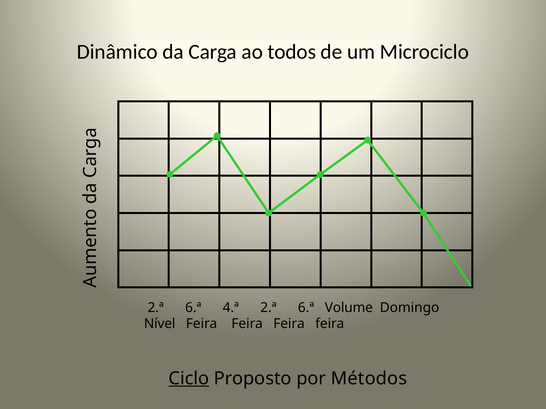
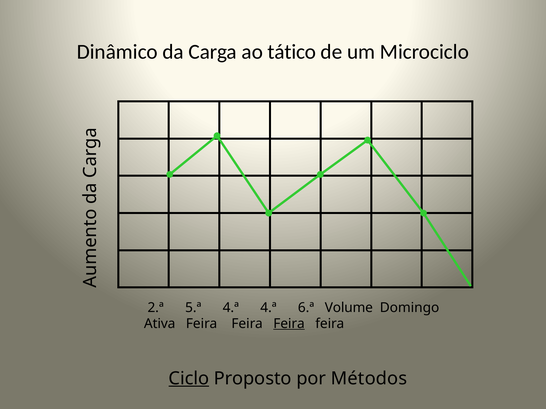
todos: todos -> tático
6.ª at (193, 308): 6.ª -> 5.ª
4.ª 2.ª: 2.ª -> 4.ª
Nível: Nível -> Ativa
Feira at (289, 324) underline: none -> present
